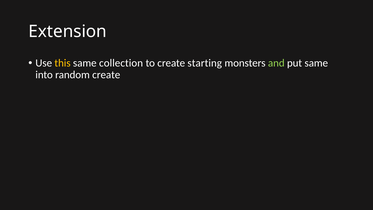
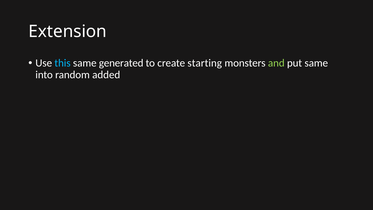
this colour: yellow -> light blue
collection: collection -> generated
random create: create -> added
